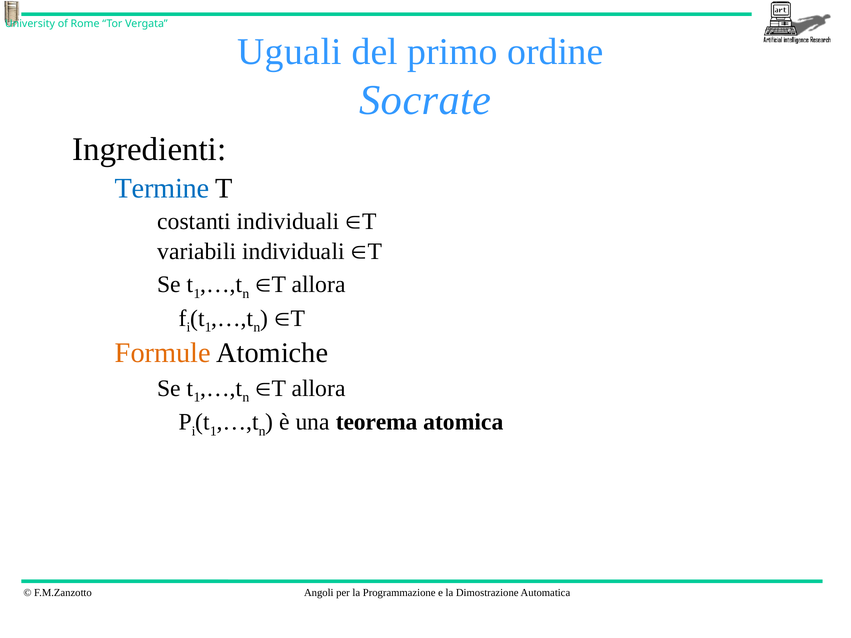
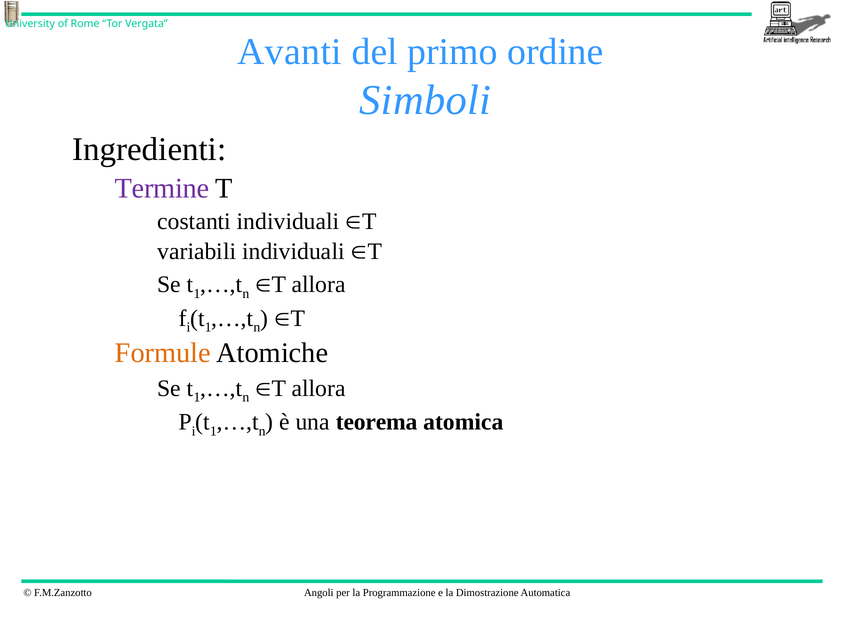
Uguali: Uguali -> Avanti
Socrate: Socrate -> Simboli
Termine colour: blue -> purple
